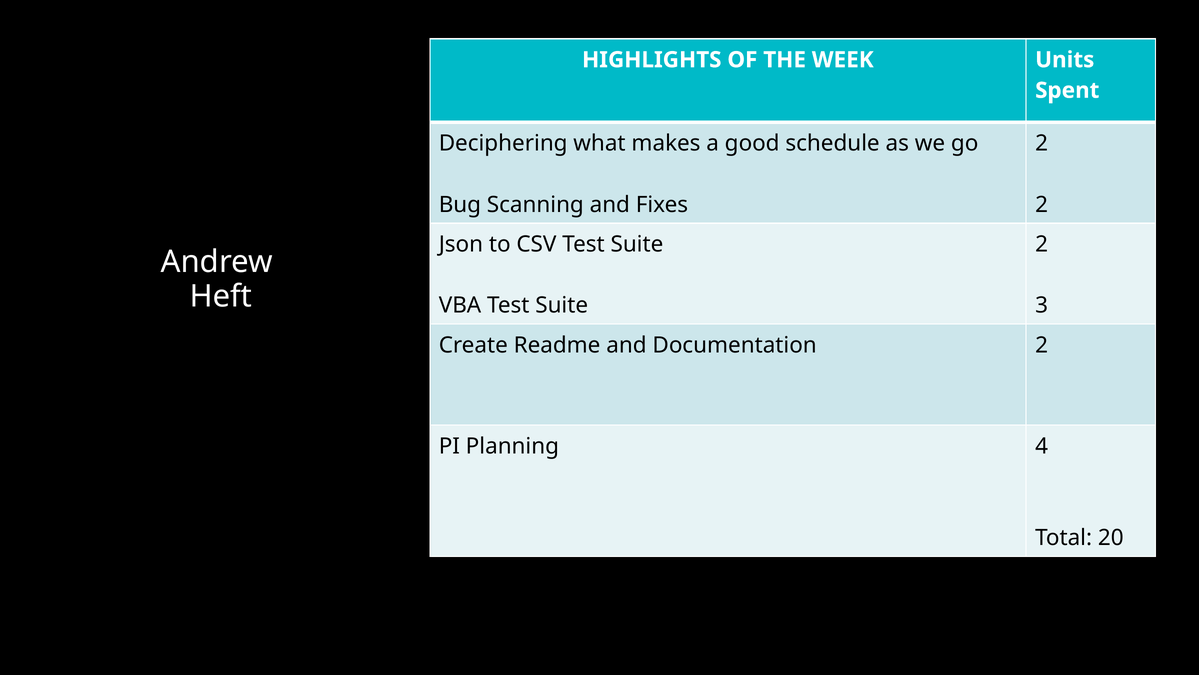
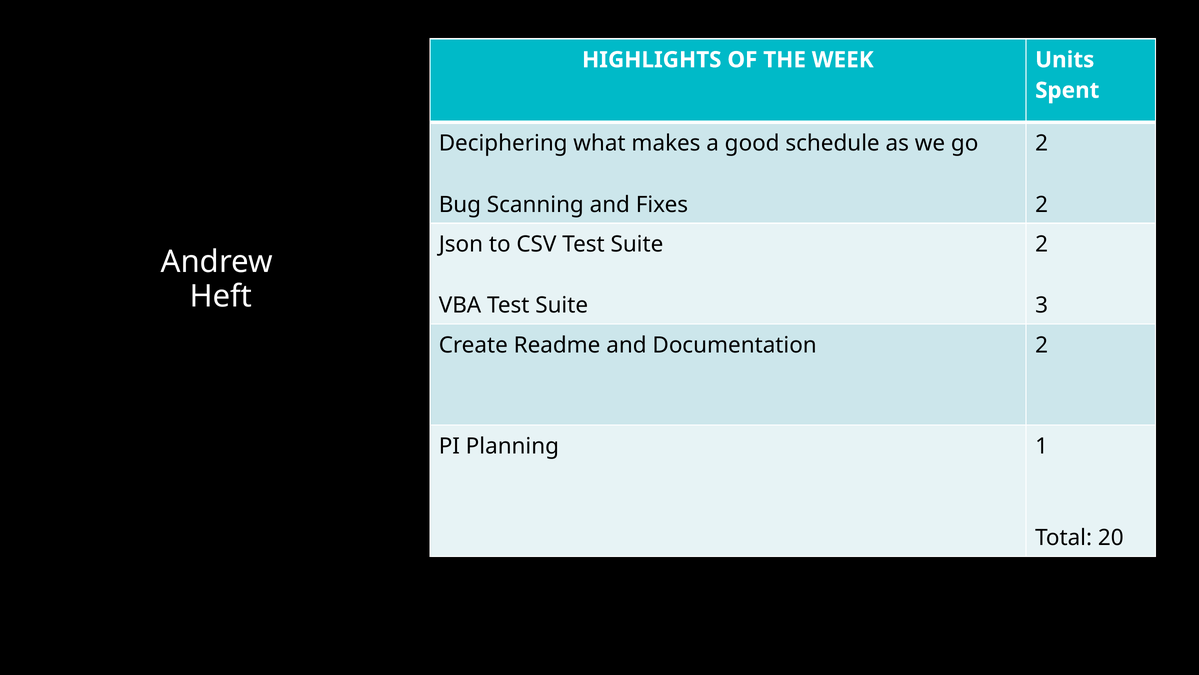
4: 4 -> 1
